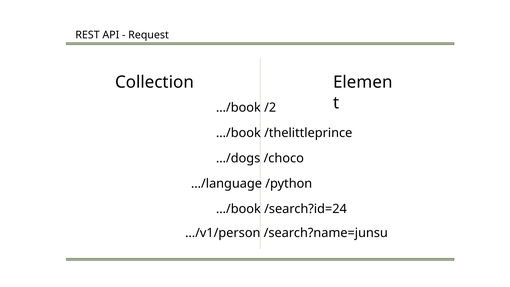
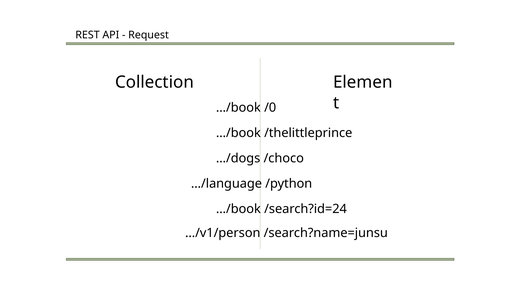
/2: /2 -> /0
